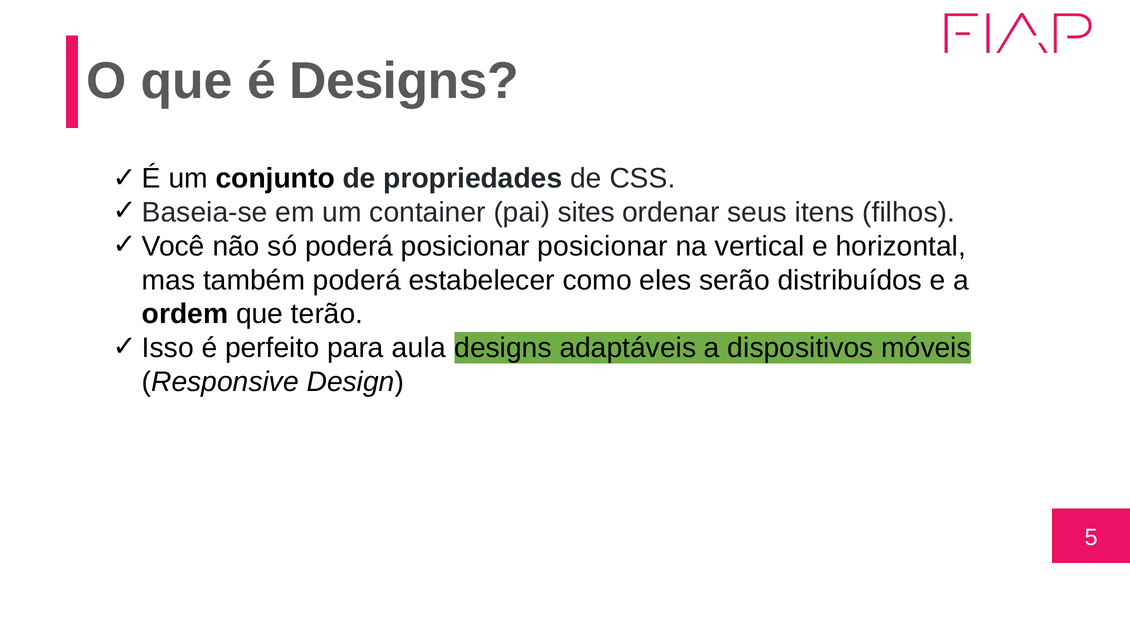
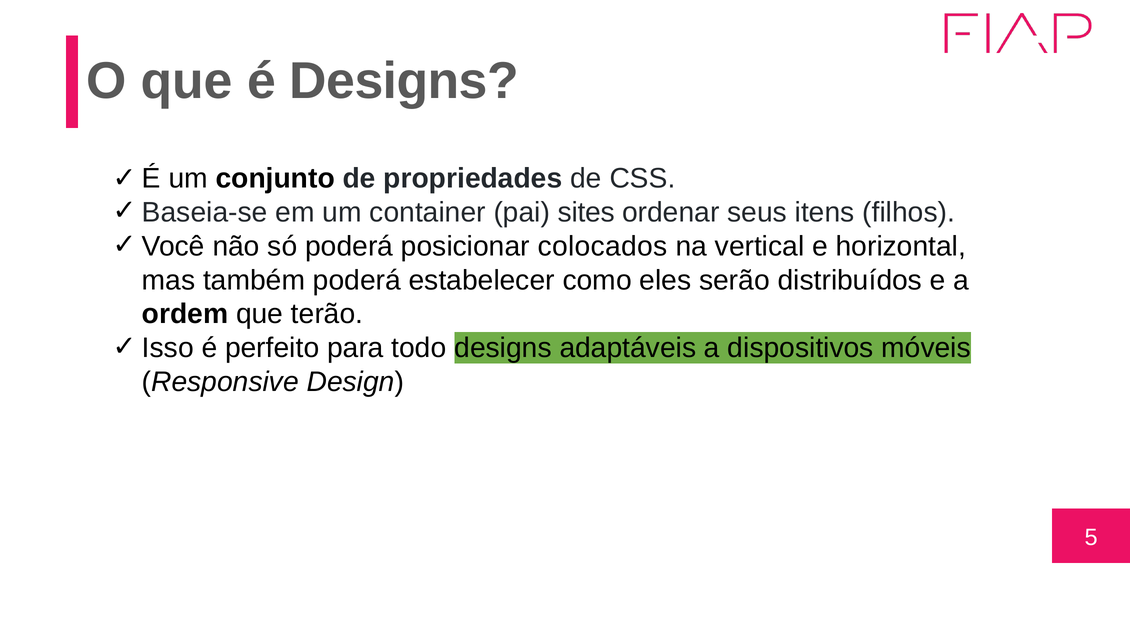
posicionar posicionar: posicionar -> colocados
aula: aula -> todo
